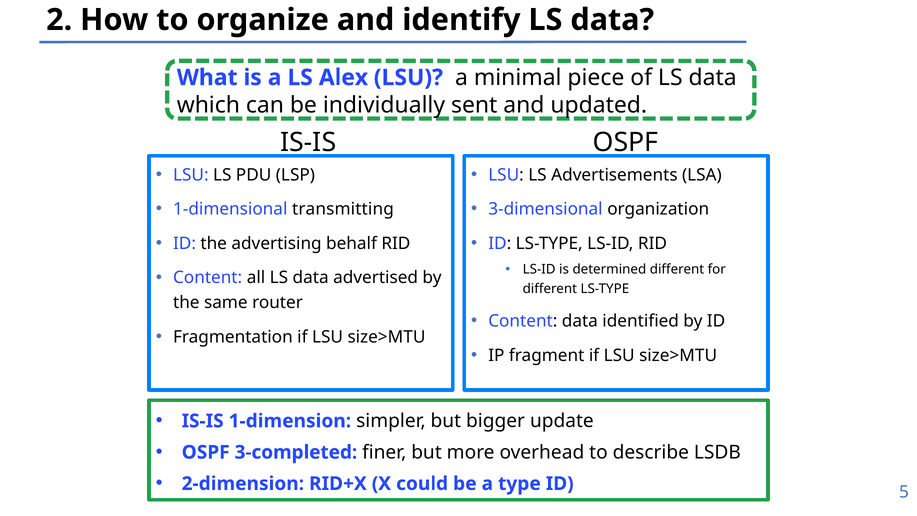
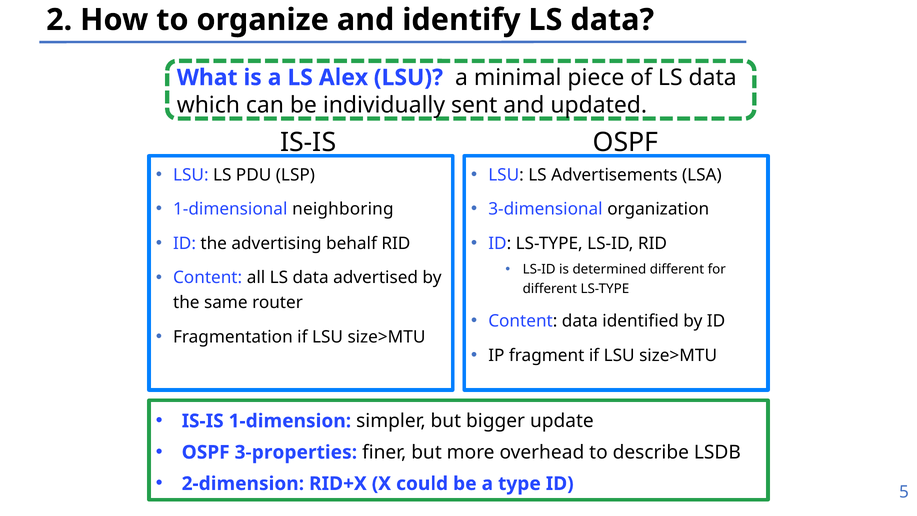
transmitting: transmitting -> neighboring
3-completed: 3-completed -> 3-properties
